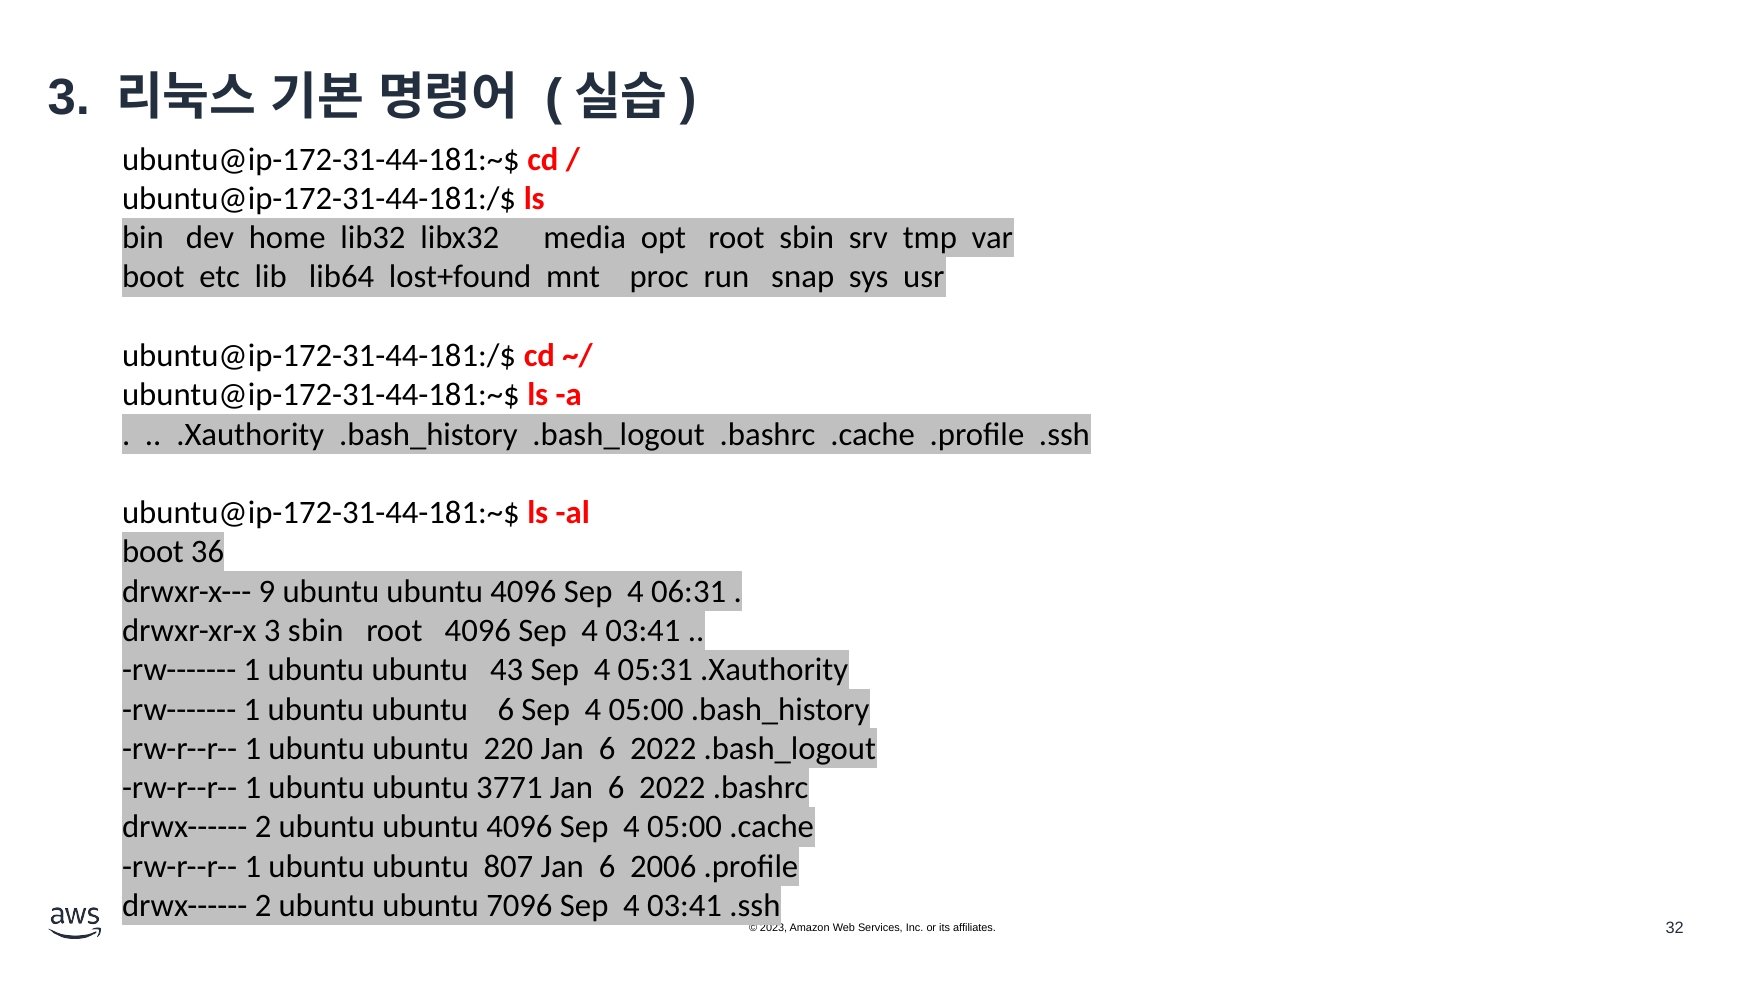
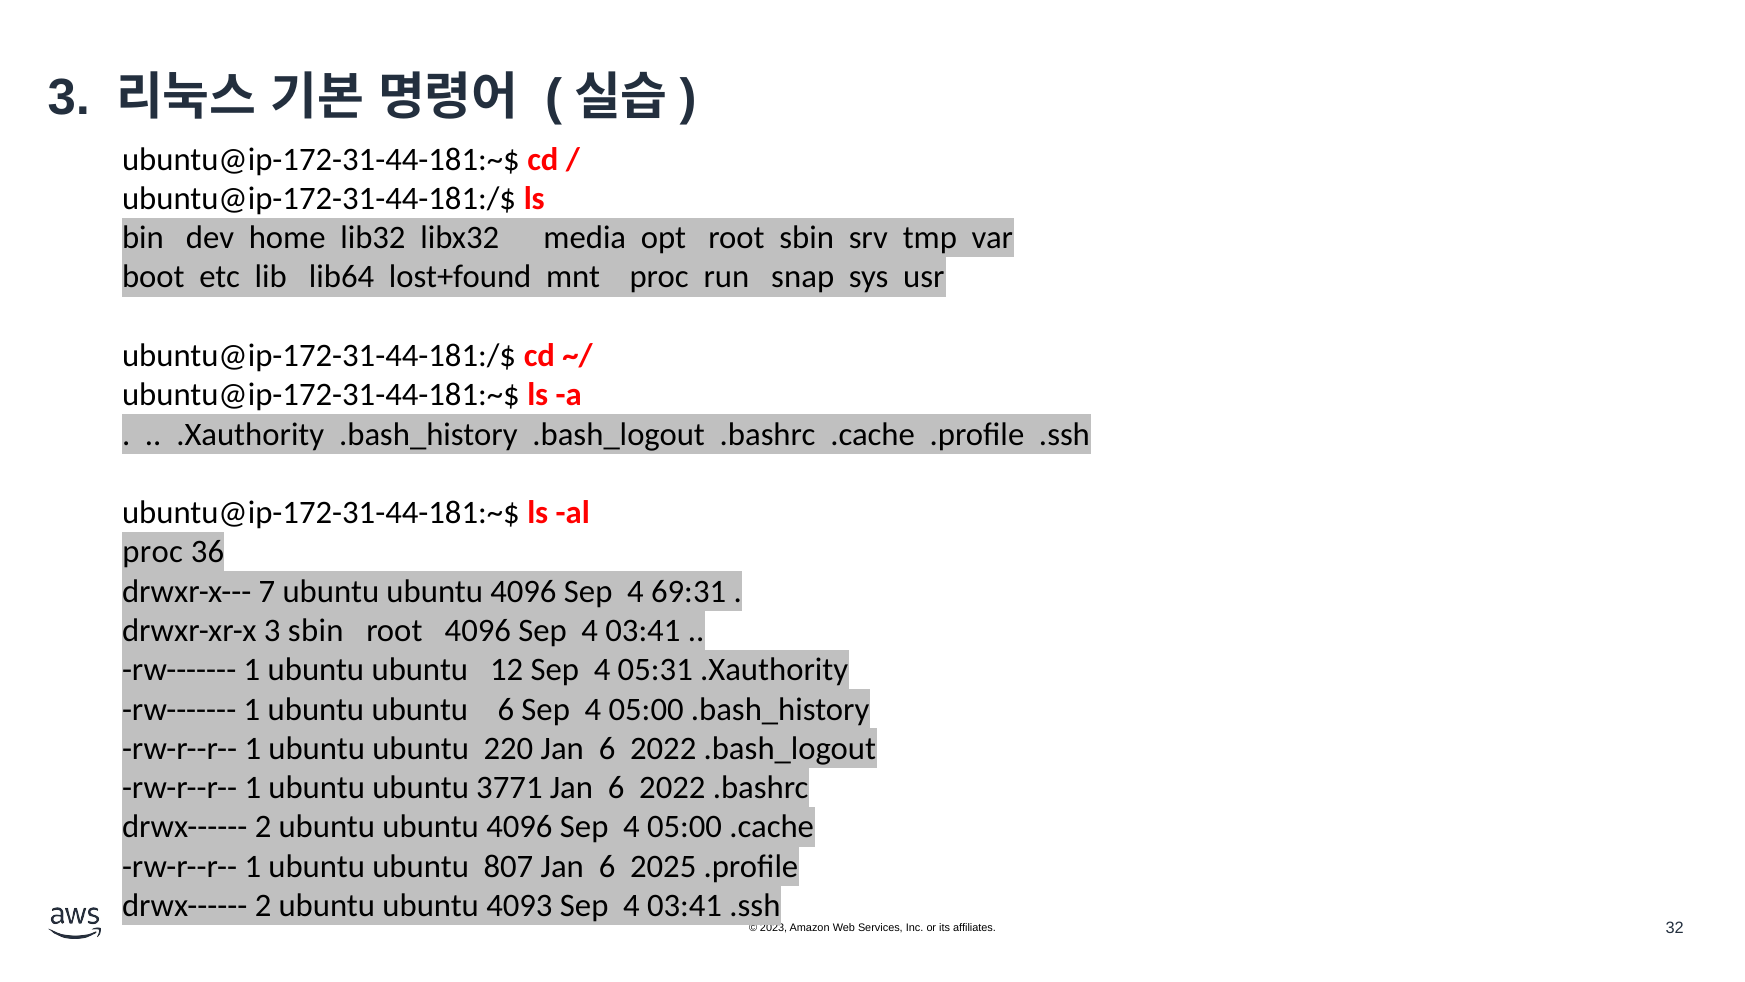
boot at (153, 552): boot -> proc
9: 9 -> 7
06:31: 06:31 -> 69:31
43: 43 -> 12
2006: 2006 -> 2025
7096: 7096 -> 4093
